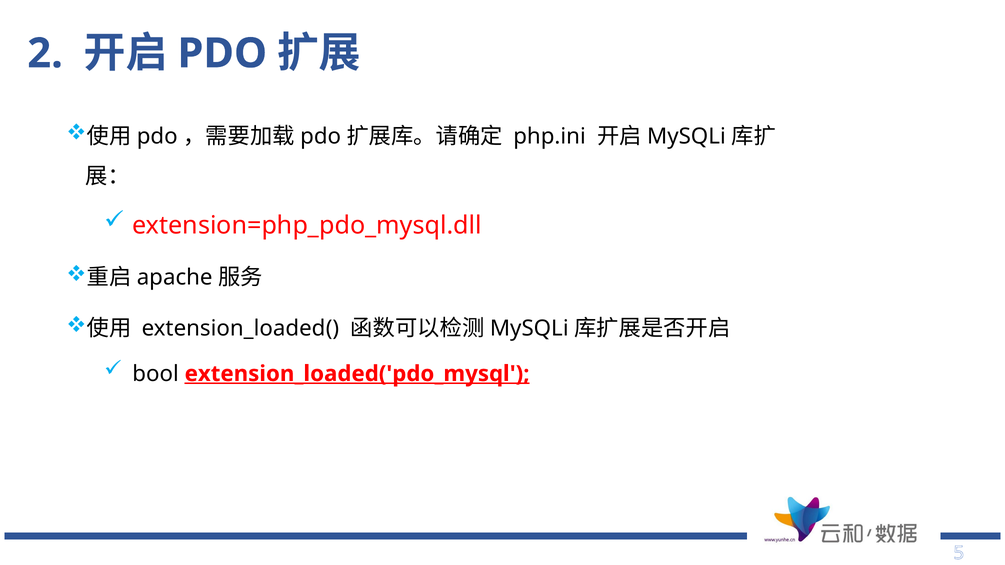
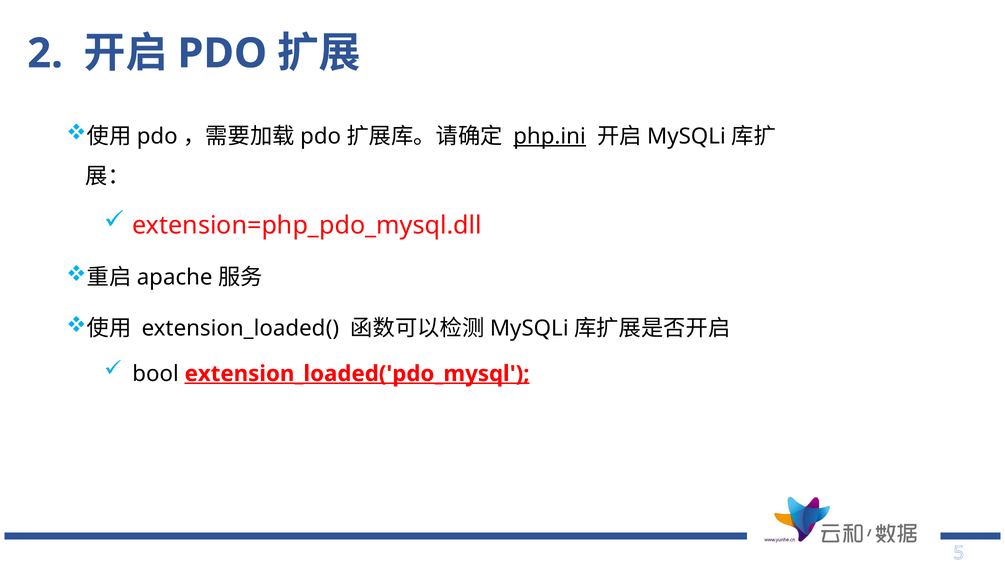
php.ini underline: none -> present
